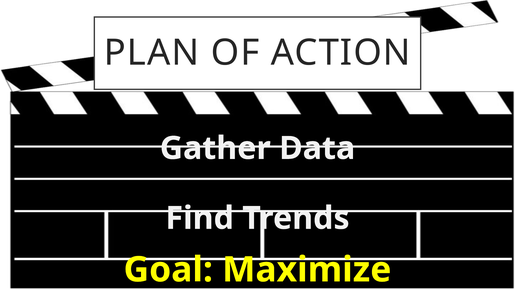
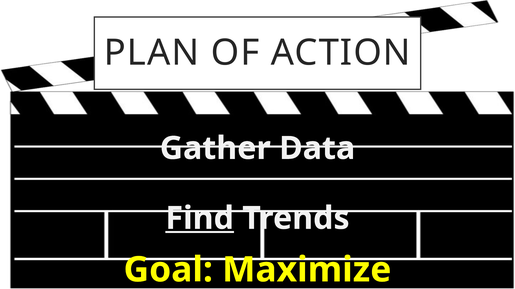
Find underline: none -> present
